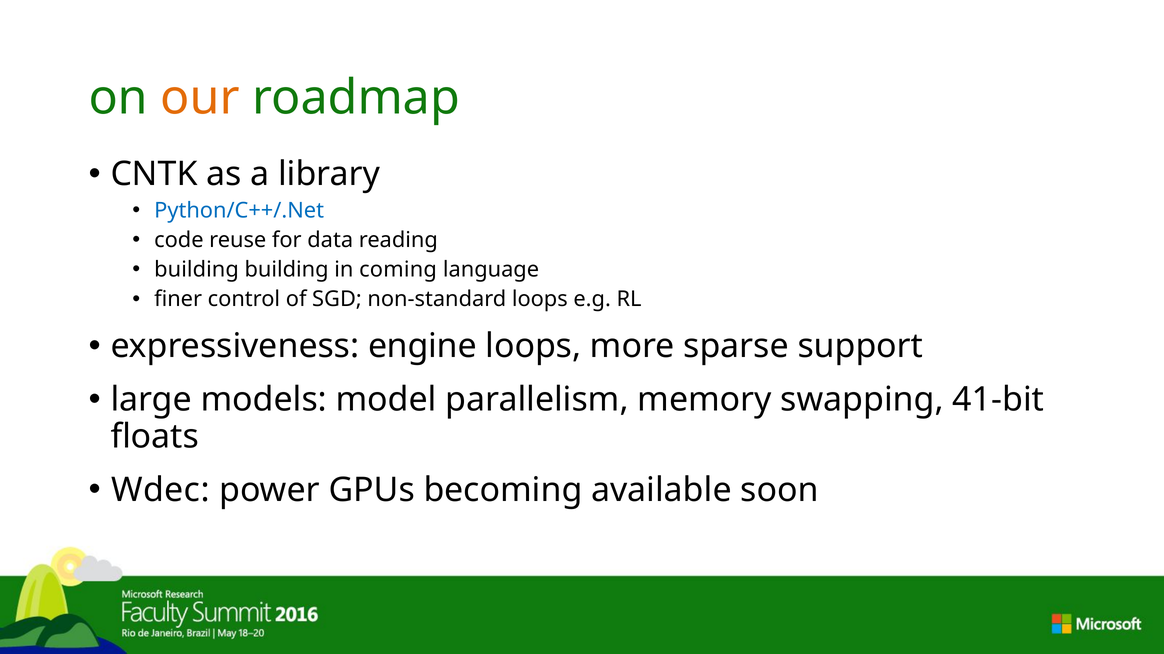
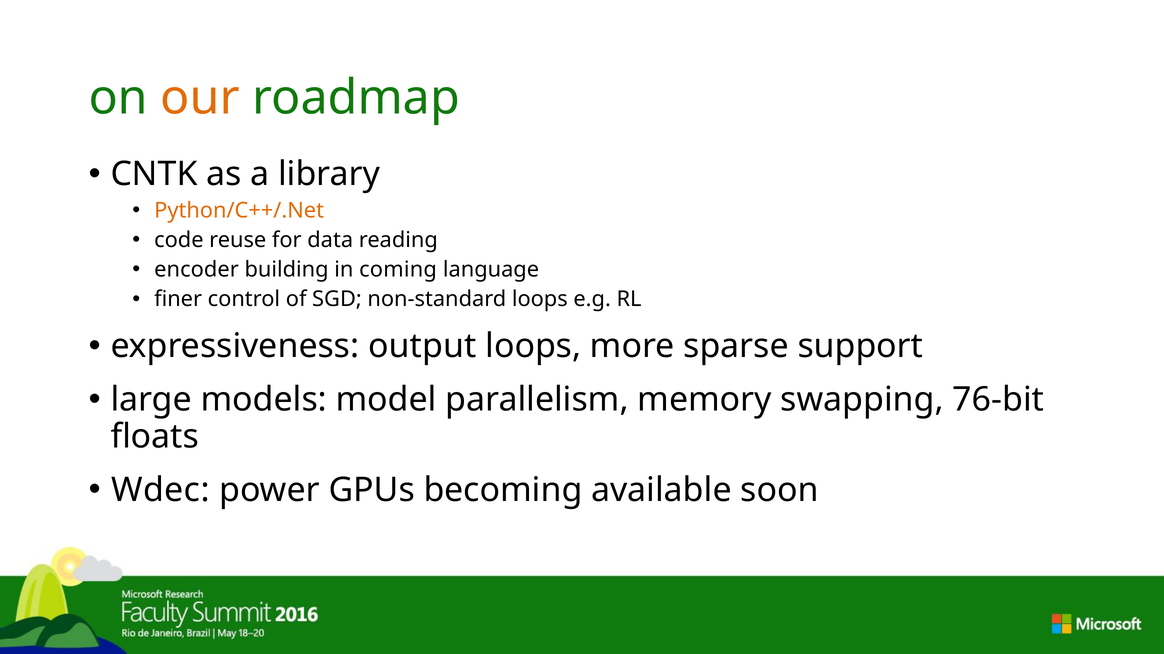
Python/C++/.Net colour: blue -> orange
building at (197, 270): building -> encoder
engine: engine -> output
41-bit: 41-bit -> 76-bit
